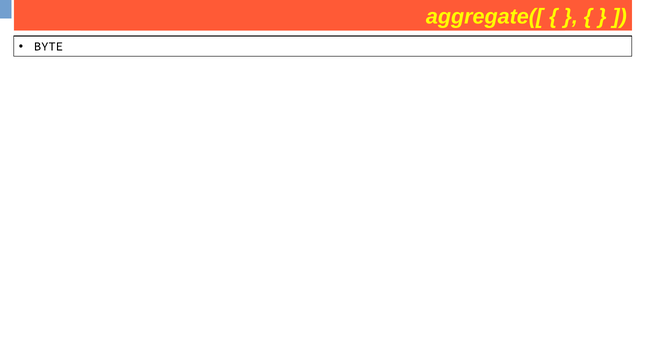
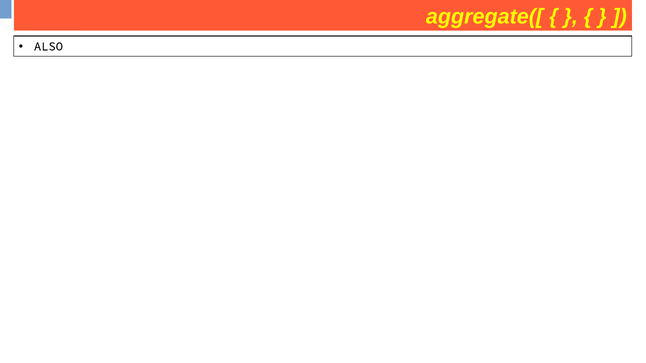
BYTE: BYTE -> ALSO
